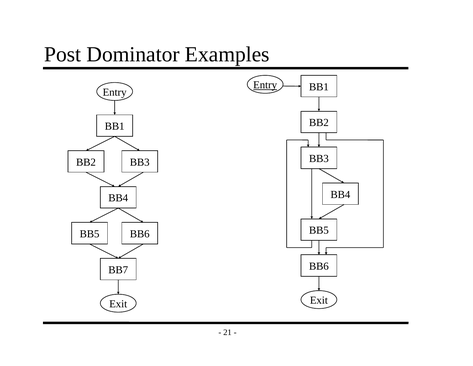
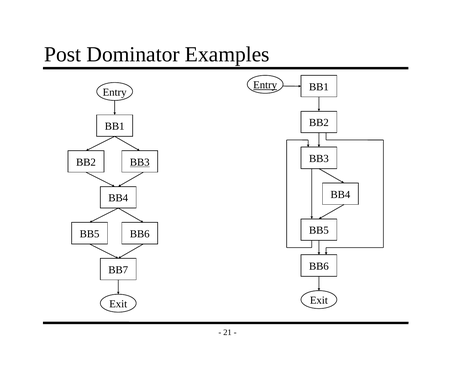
BB3 at (140, 162) underline: none -> present
